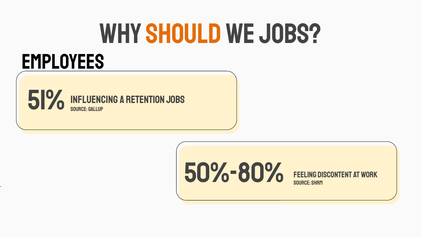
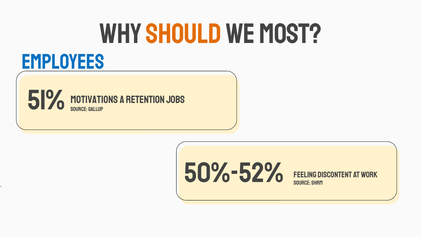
WE JOBS: JOBS -> MOST
EMPLOYEES colour: black -> blue
influencing: influencing -> motivations
50%-80%: 50%-80% -> 50%-52%
